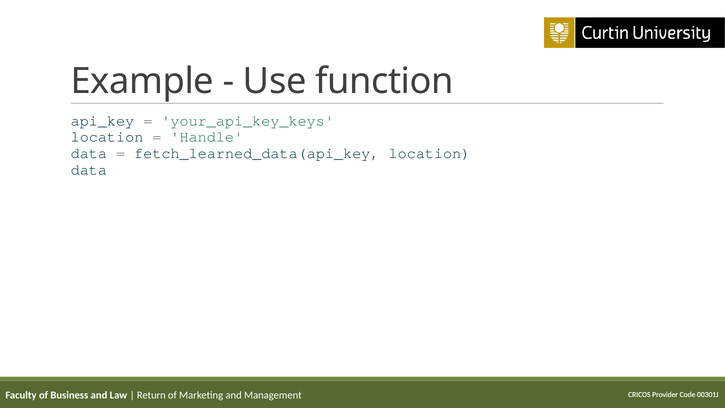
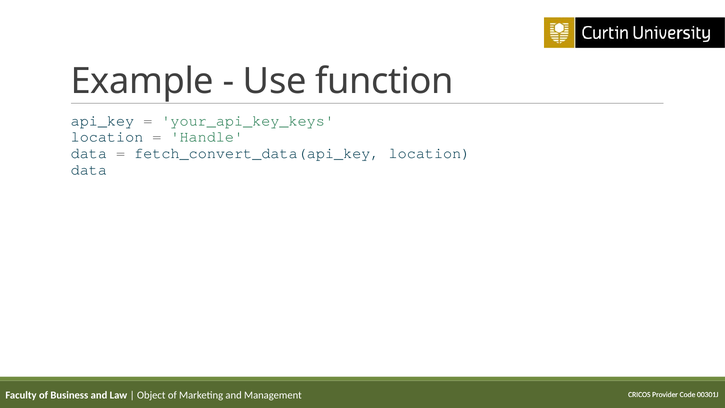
fetch_learned_data(api_key: fetch_learned_data(api_key -> fetch_convert_data(api_key
Return: Return -> Object
